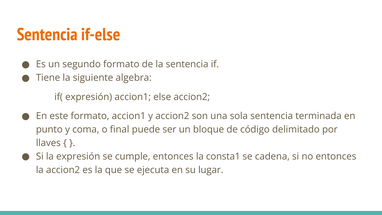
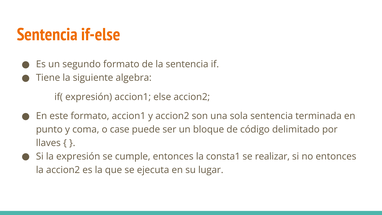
final: final -> case
cadena: cadena -> realizar
